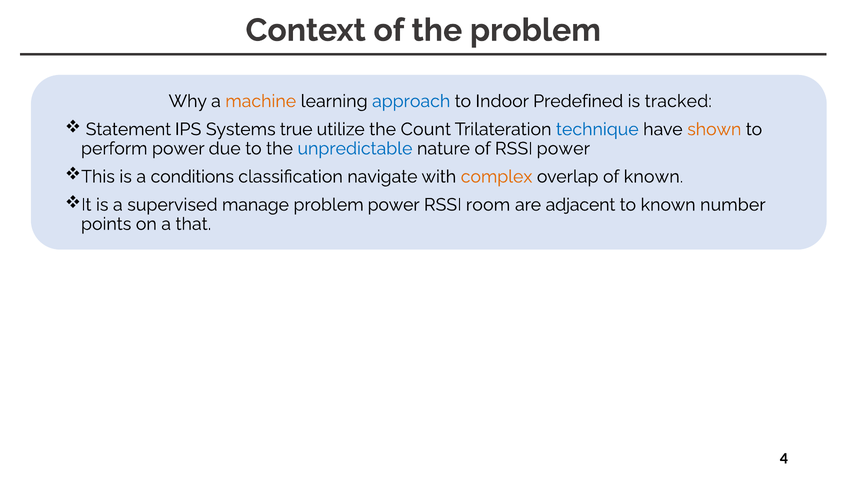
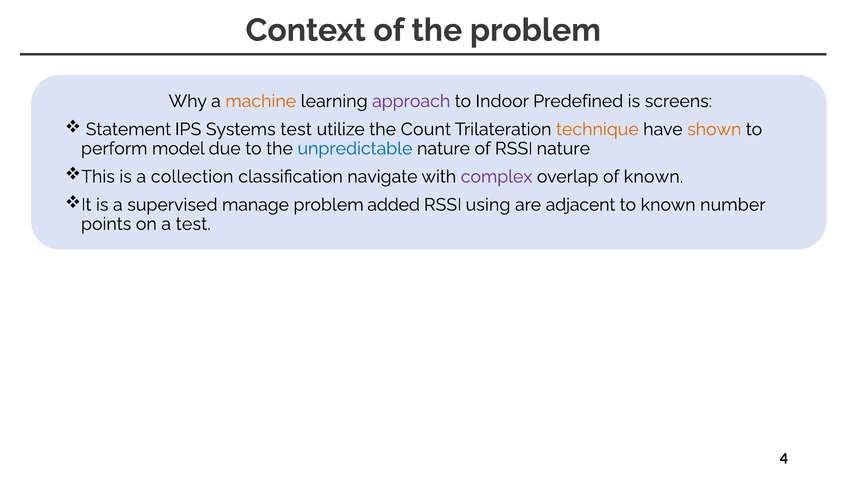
approach colour: blue -> purple
tracked: tracked -> screens
Systems true: true -> test
technique colour: blue -> orange
perform power: power -> model
RSSI power: power -> nature
conditions: conditions -> collection
complex colour: orange -> purple
problem power: power -> added
room: room -> using
a that: that -> test
